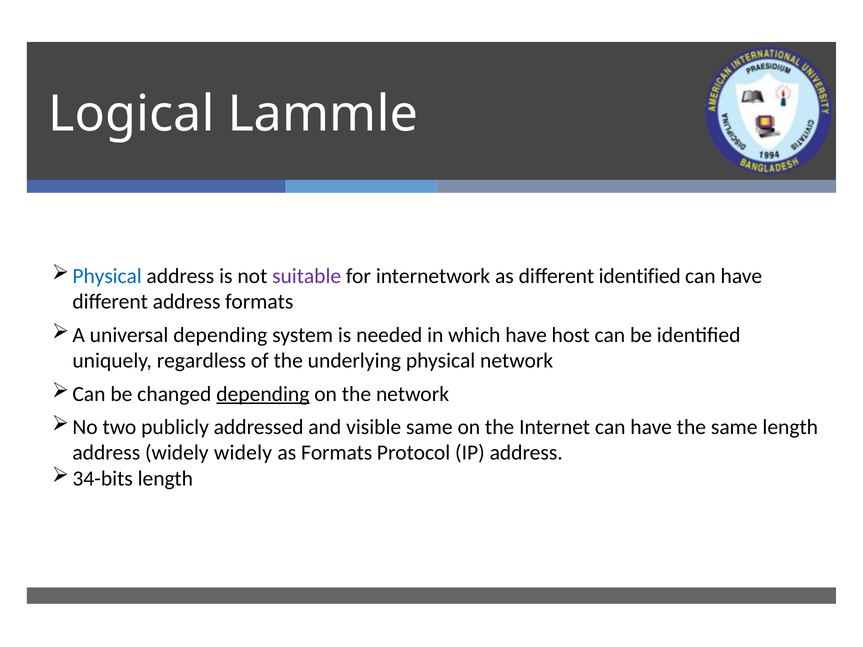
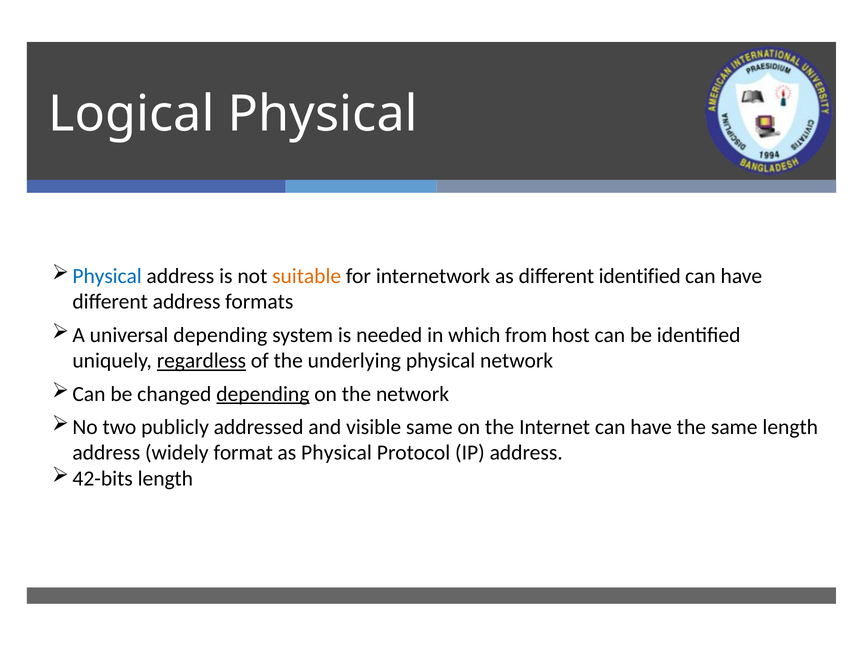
Logical Lammle: Lammle -> Physical
suitable colour: purple -> orange
which have: have -> from
regardless underline: none -> present
widely widely: widely -> format
as Formats: Formats -> Physical
34-bits: 34-bits -> 42-bits
